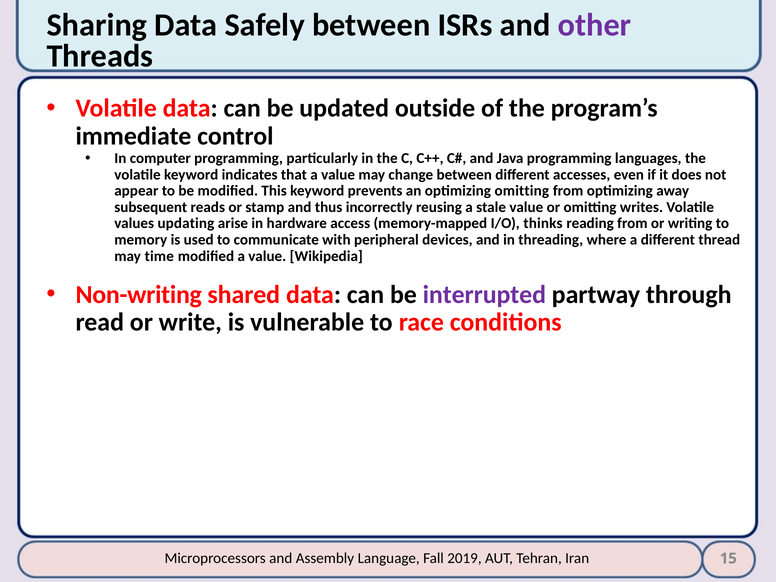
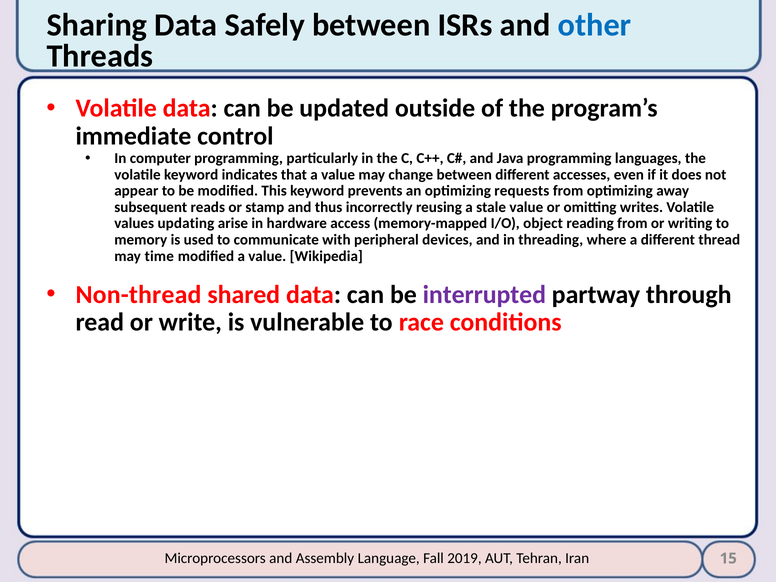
other colour: purple -> blue
optimizing omitting: omitting -> requests
thinks: thinks -> object
Non-writing: Non-writing -> Non-thread
